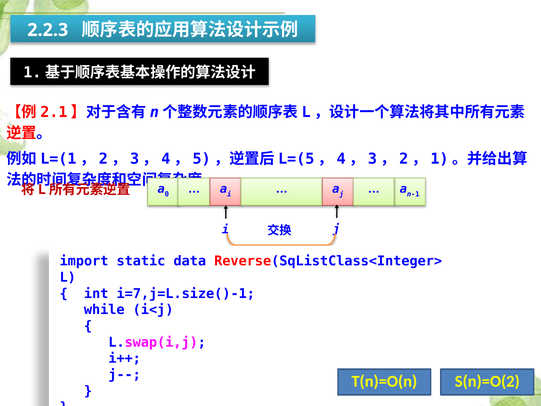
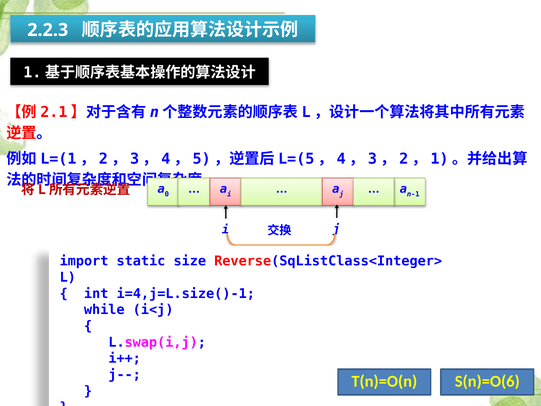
data: data -> size
i=7,j=L.size()-1: i=7,j=L.size()-1 -> i=4,j=L.size()-1
S(n)=O(2: S(n)=O(2 -> S(n)=O(6
